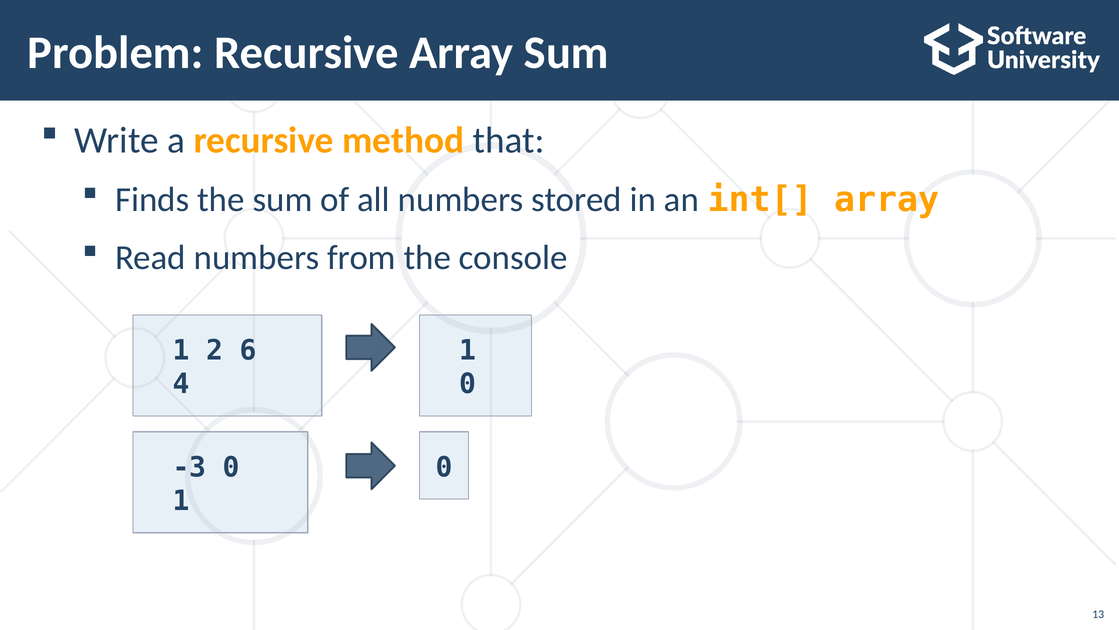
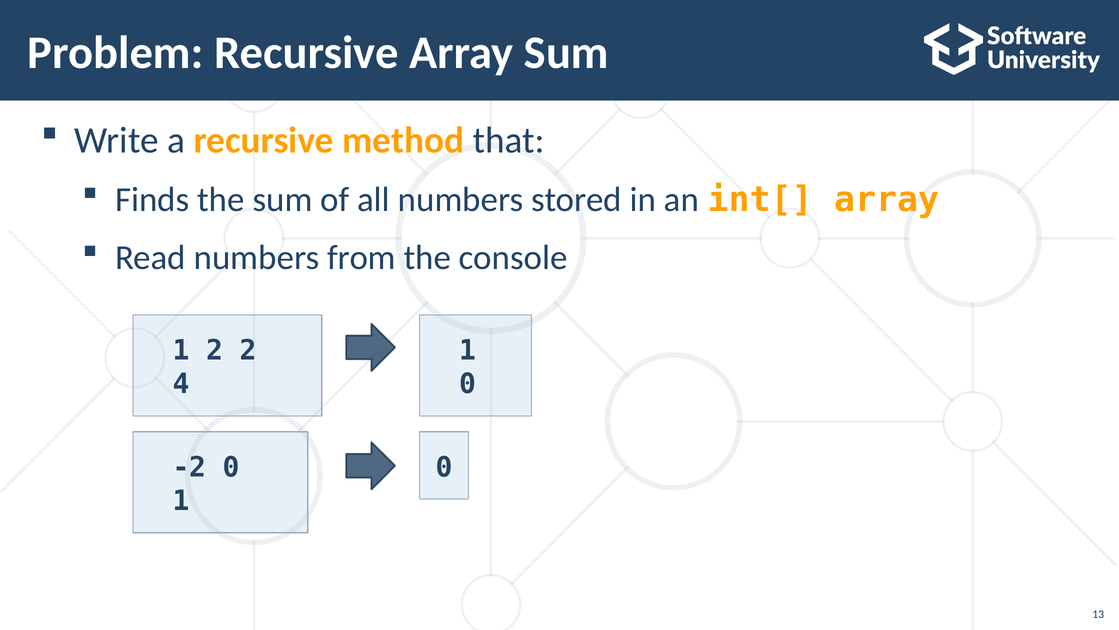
2 6: 6 -> 2
-3: -3 -> -2
